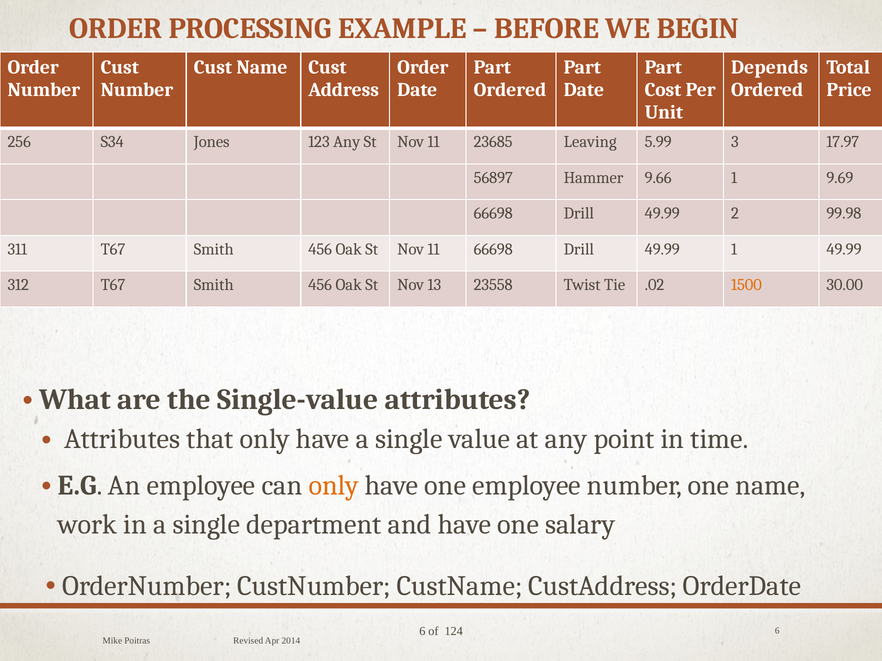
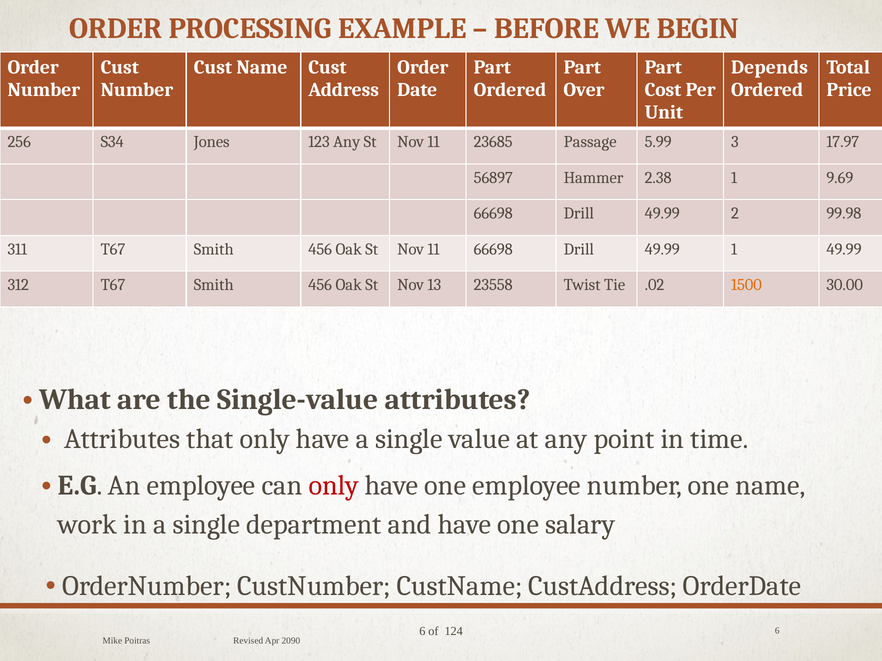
Date at (584, 90): Date -> Over
Leaving: Leaving -> Passage
9.66: 9.66 -> 2.38
only at (334, 486) colour: orange -> red
2014: 2014 -> 2090
